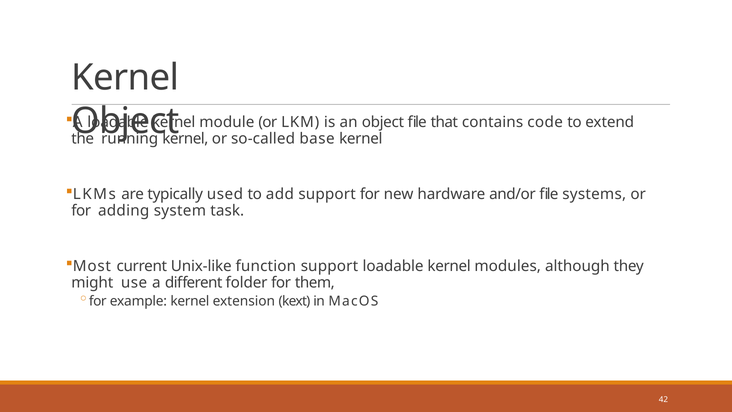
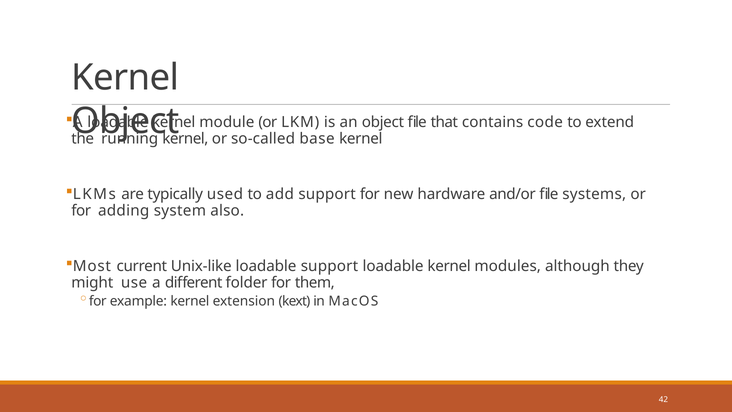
task: task -> also
Unix-like function: function -> loadable
